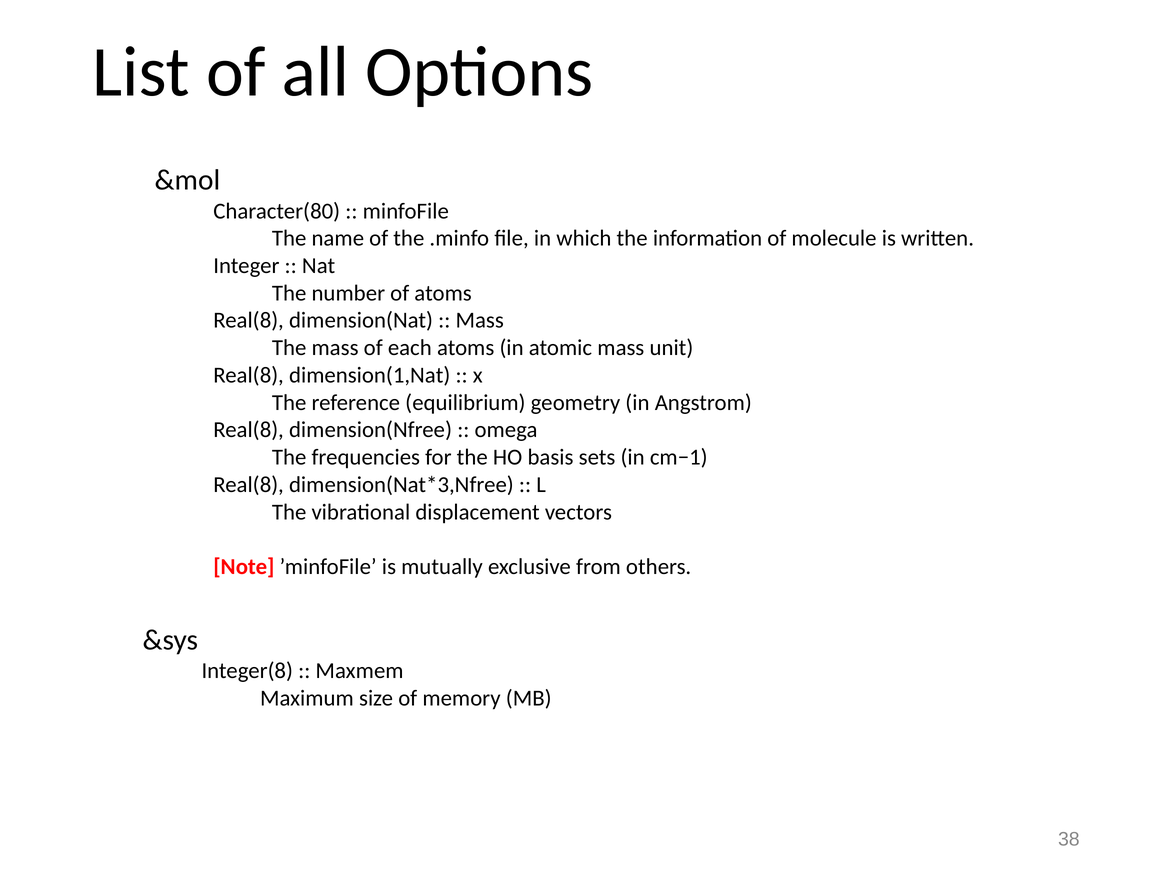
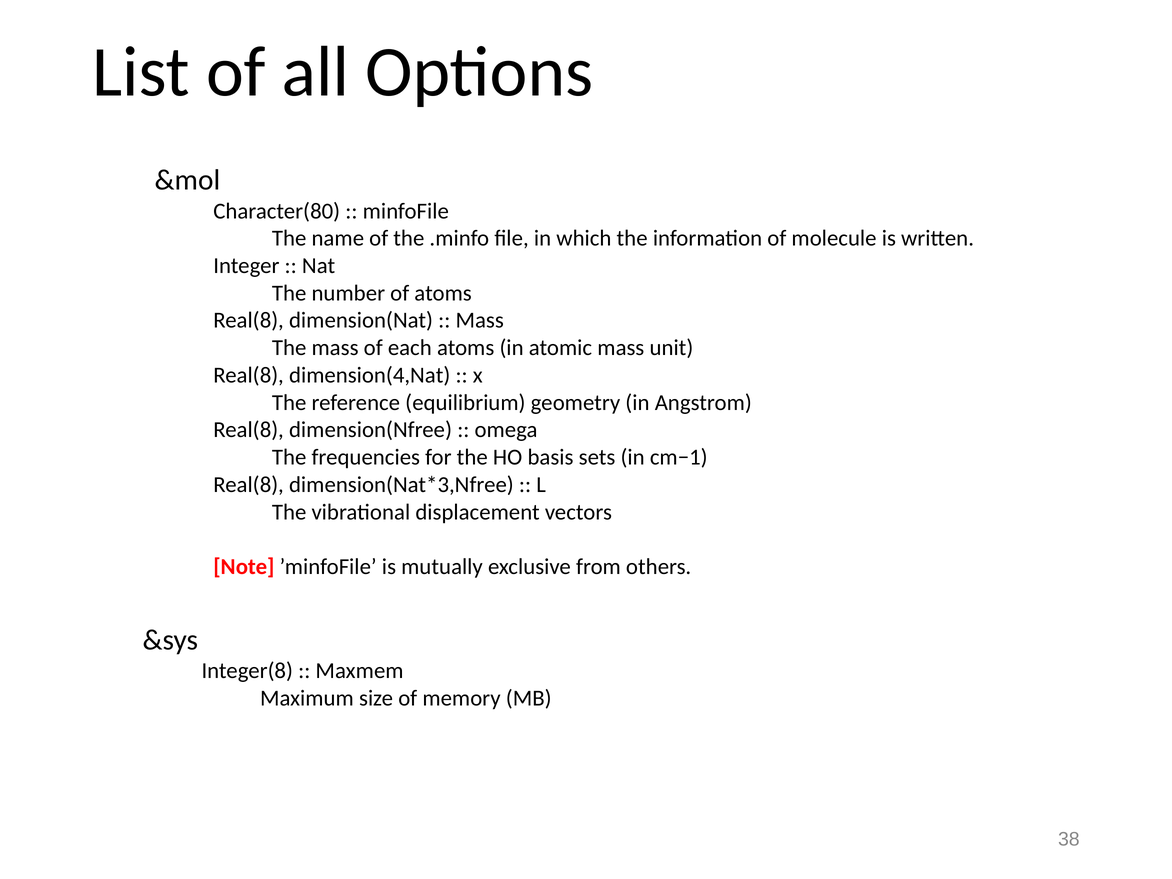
dimension(1,Nat: dimension(1,Nat -> dimension(4,Nat
